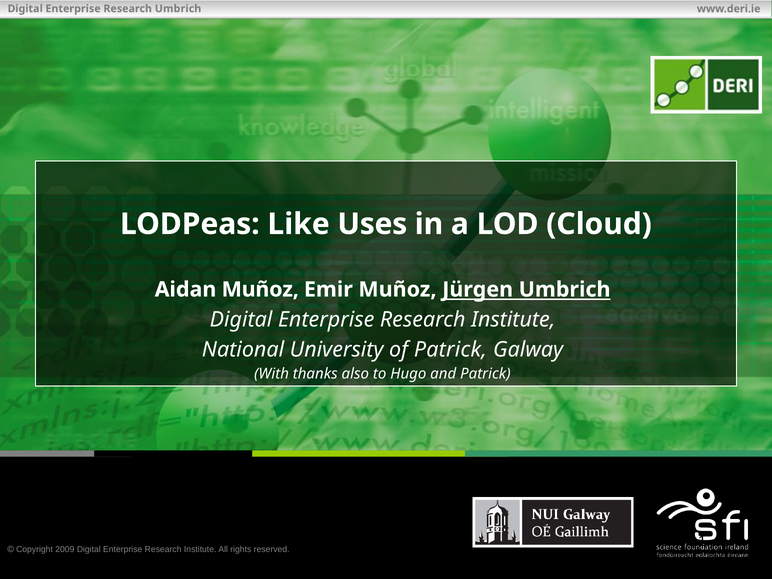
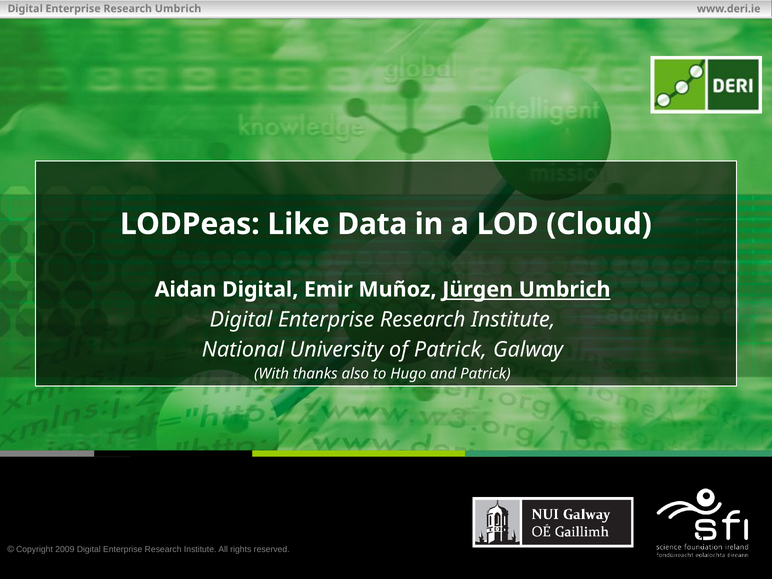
Uses: Uses -> Data
Aidan Muñoz: Muñoz -> Digital
